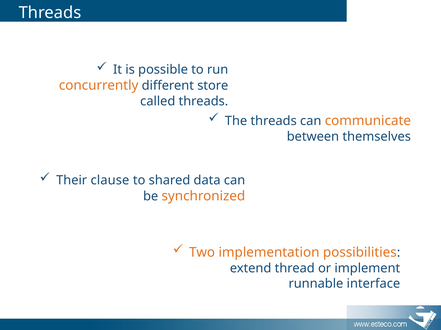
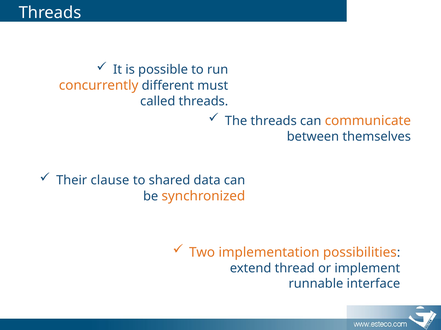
store: store -> must
